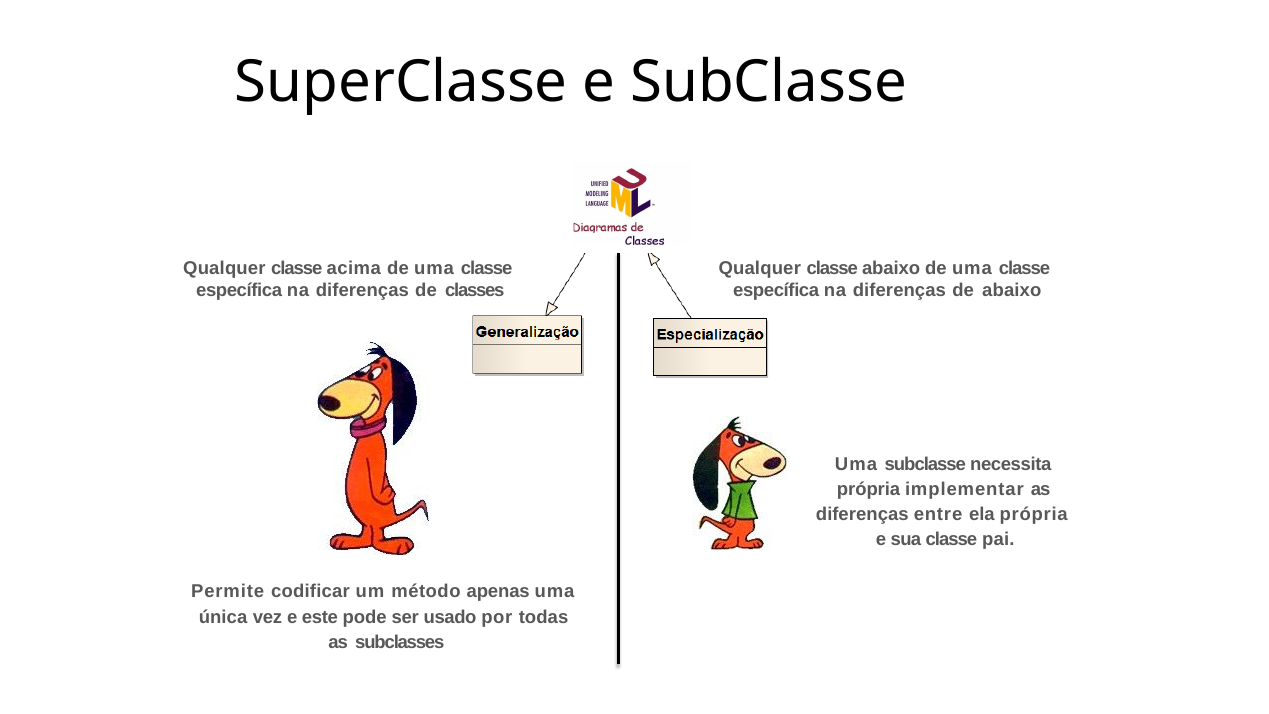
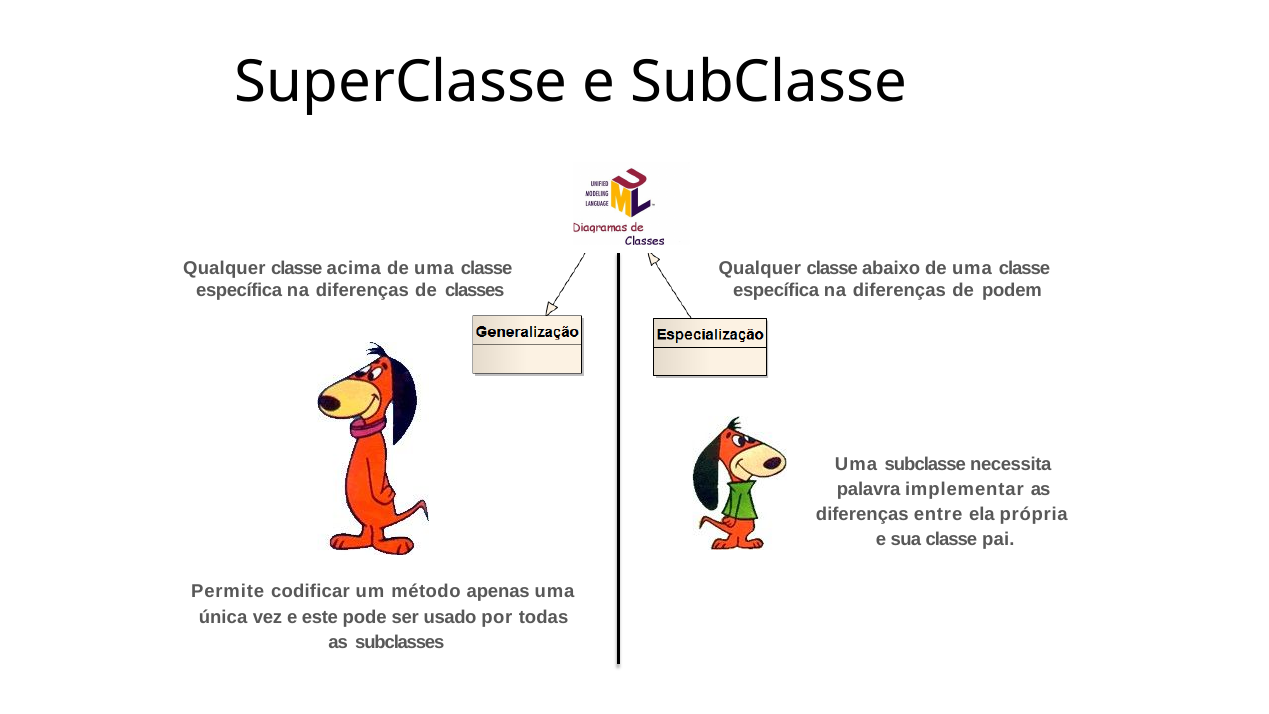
de abaixo: abaixo -> podem
própria at (869, 489): própria -> palavra
